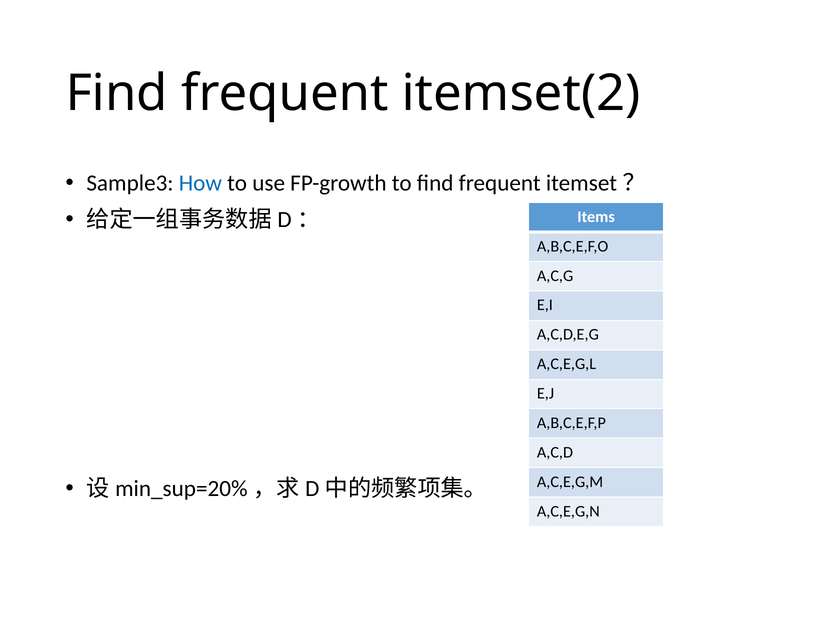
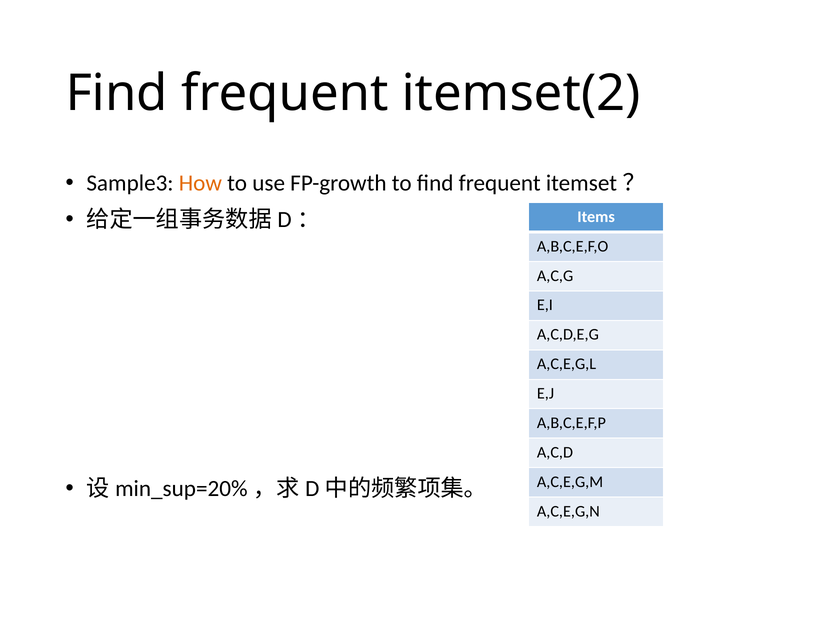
How colour: blue -> orange
